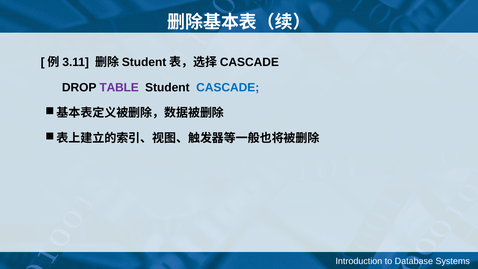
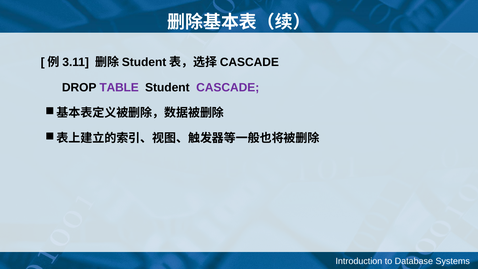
CASCADE colour: blue -> purple
